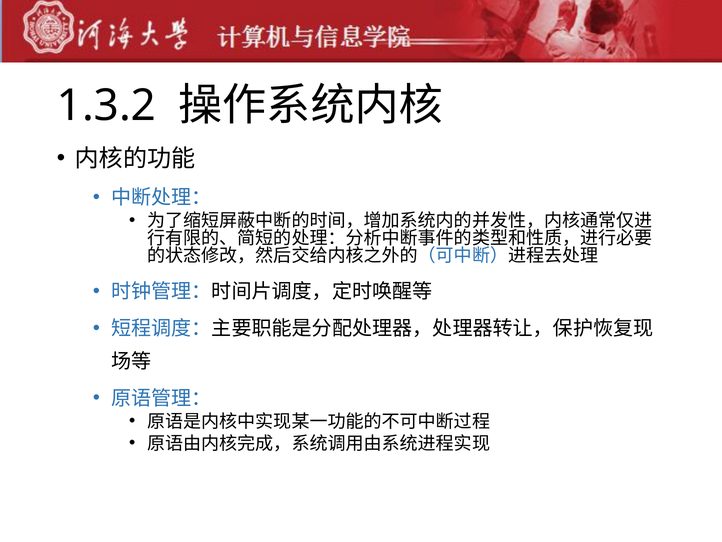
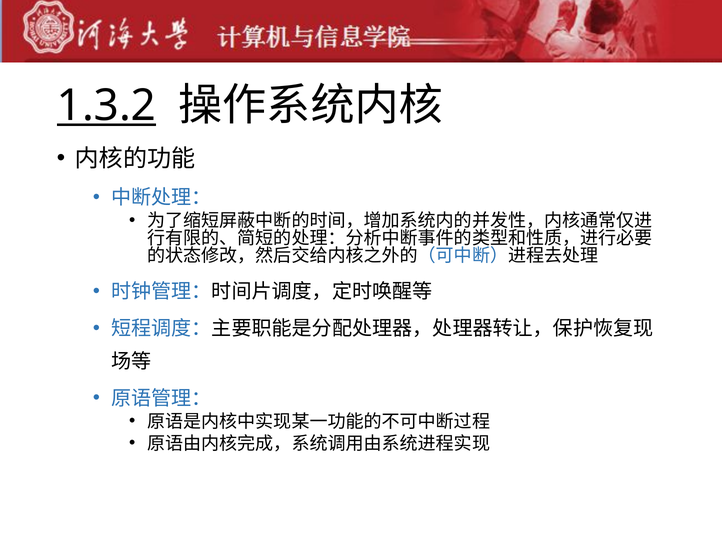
1.3.2 underline: none -> present
